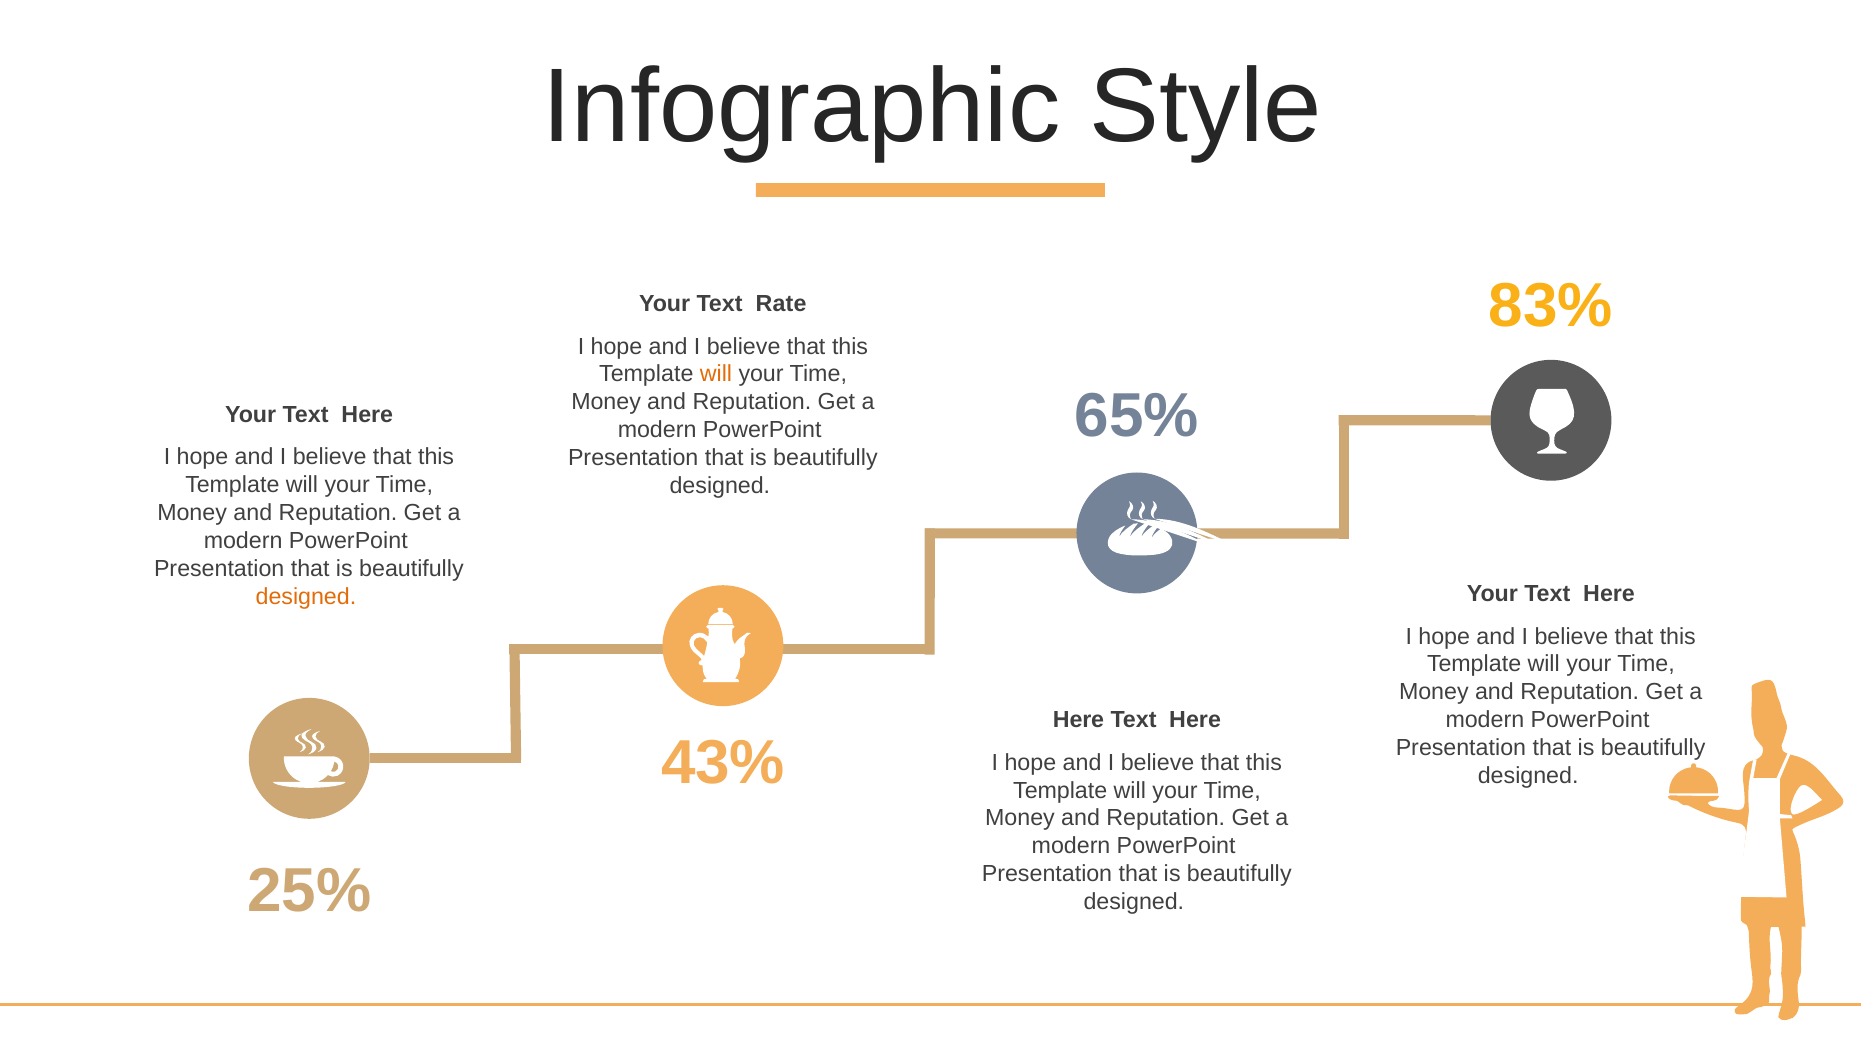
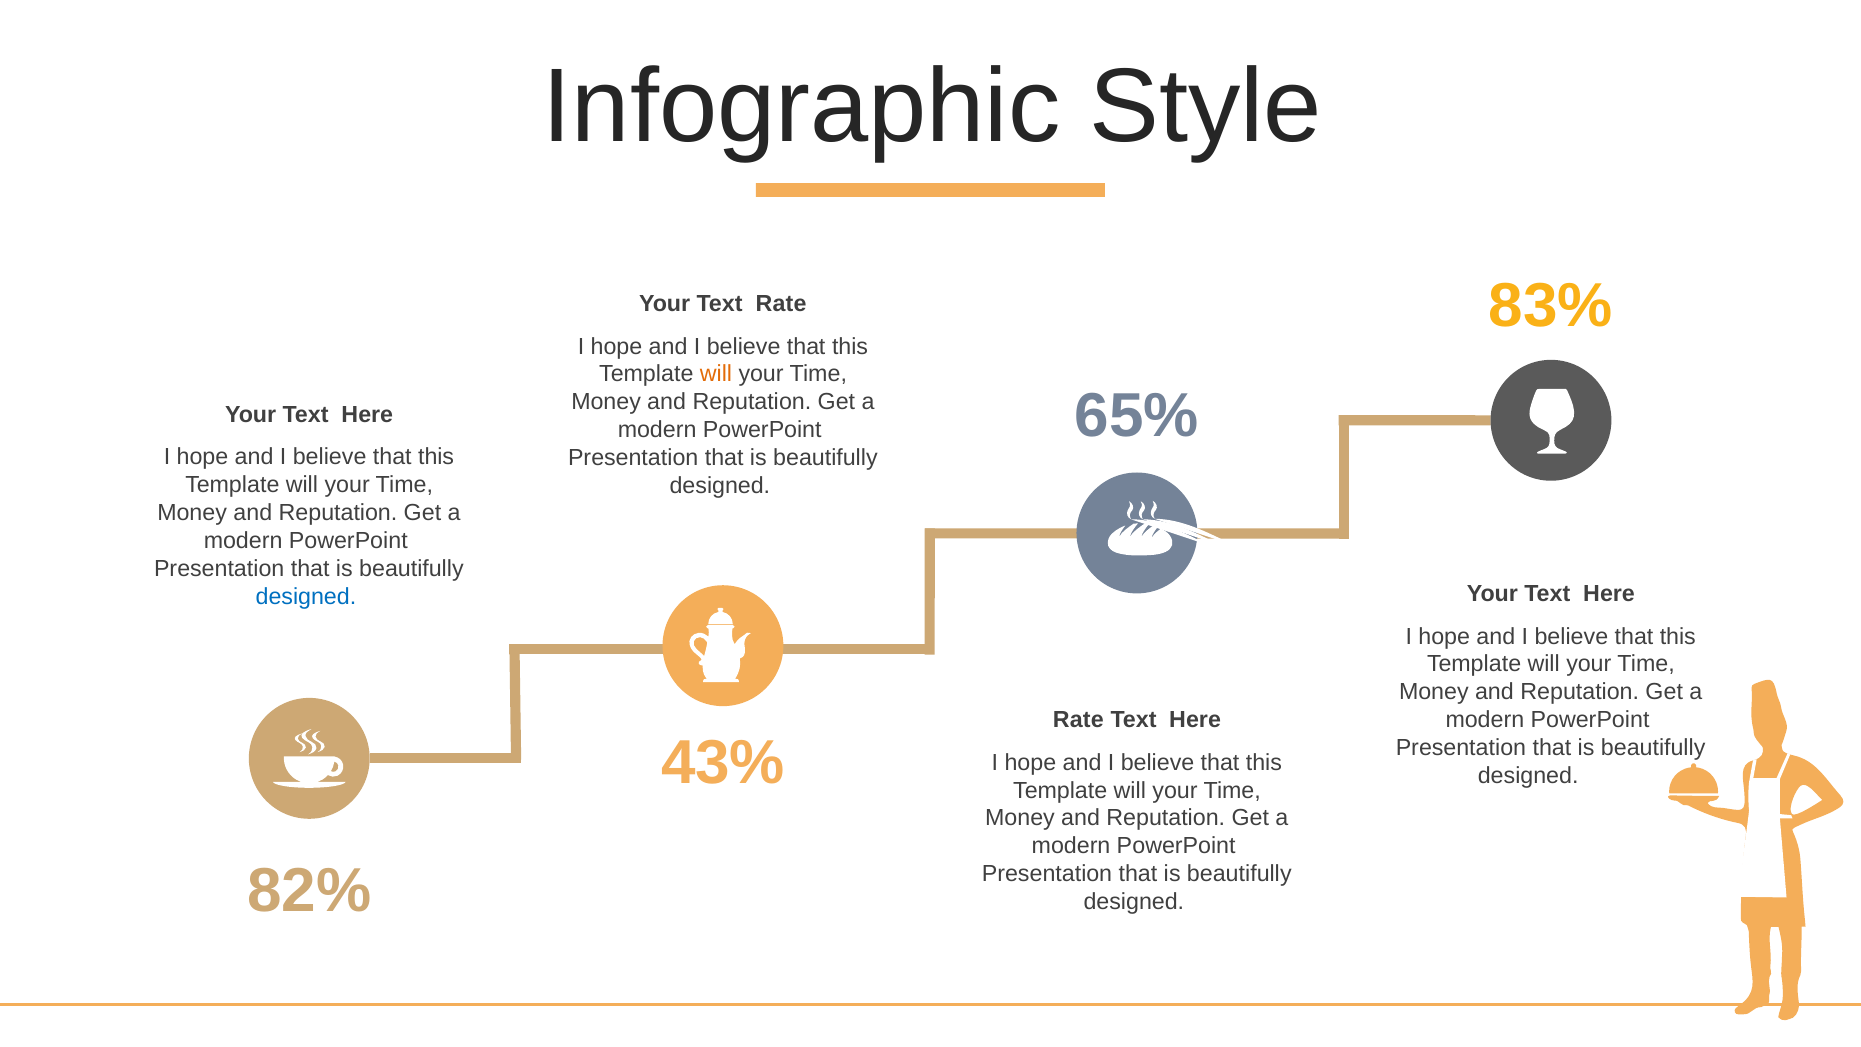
designed at (306, 597) colour: orange -> blue
Here at (1079, 720): Here -> Rate
25%: 25% -> 82%
